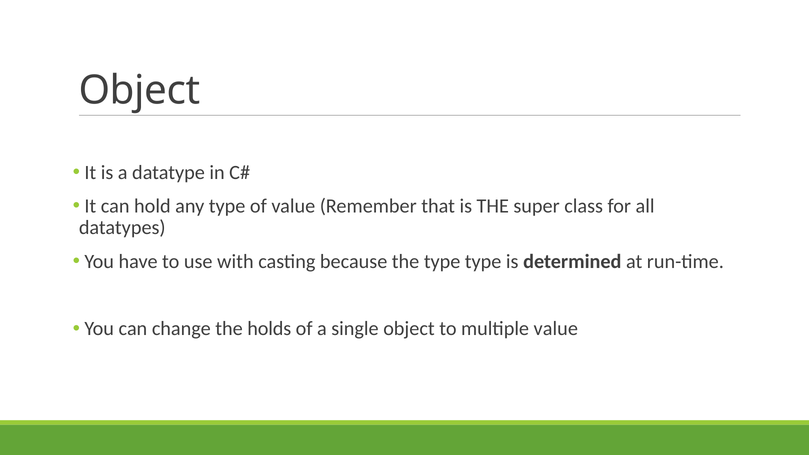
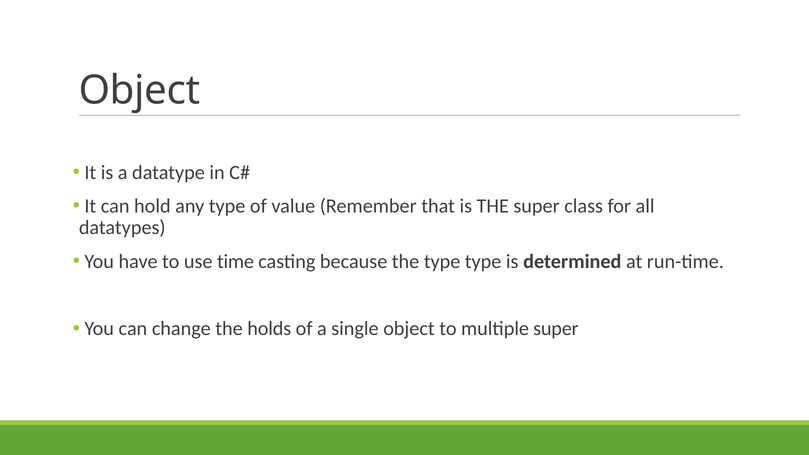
with: with -> time
multiple value: value -> super
